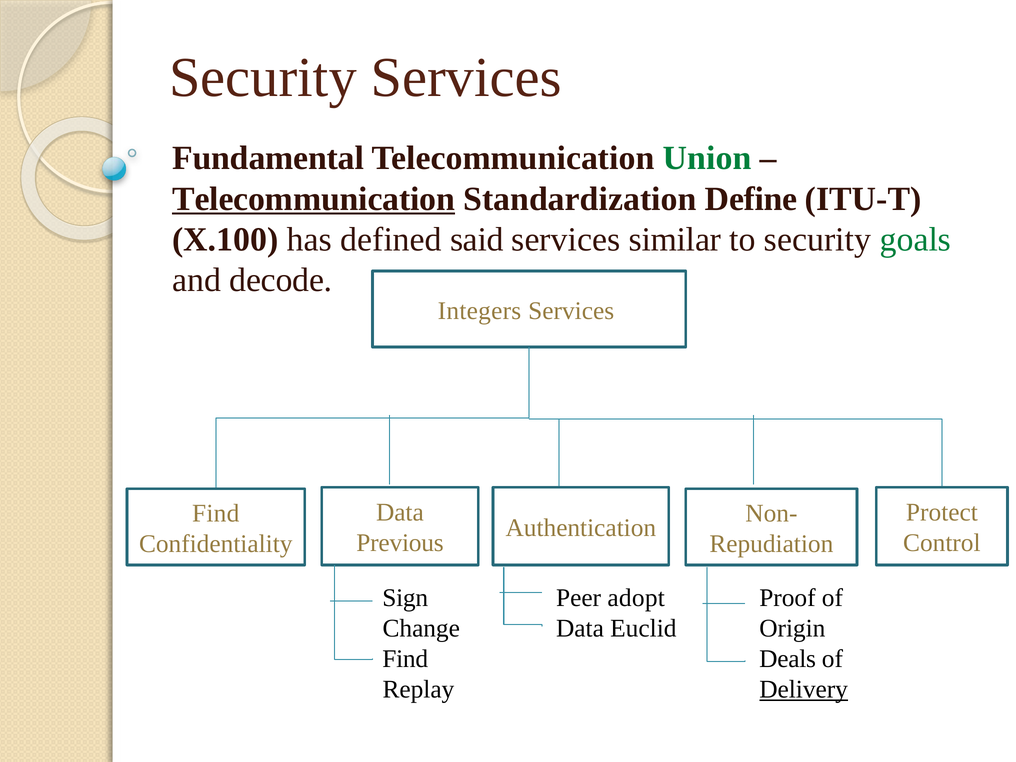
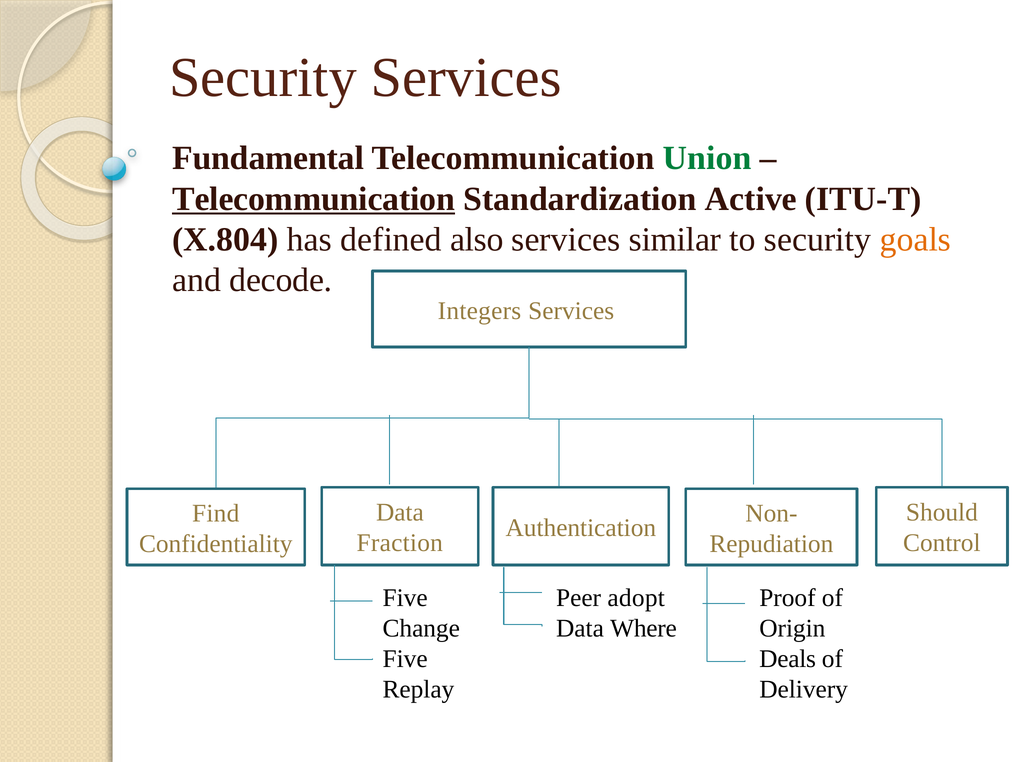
Define: Define -> Active
X.100: X.100 -> X.804
said: said -> also
goals colour: green -> orange
Protect: Protect -> Should
Previous: Previous -> Fraction
Sign at (405, 598): Sign -> Five
Euclid: Euclid -> Where
Find at (405, 659): Find -> Five
Delivery underline: present -> none
